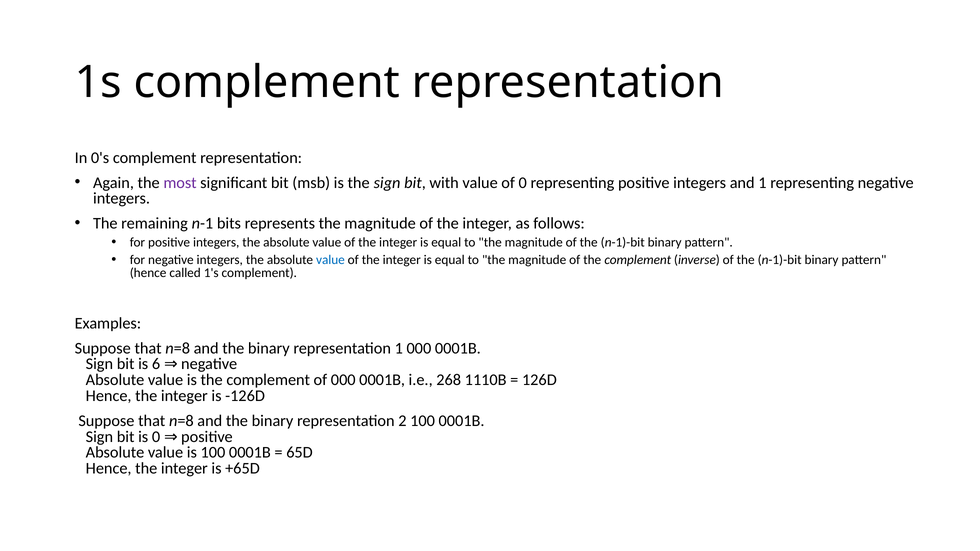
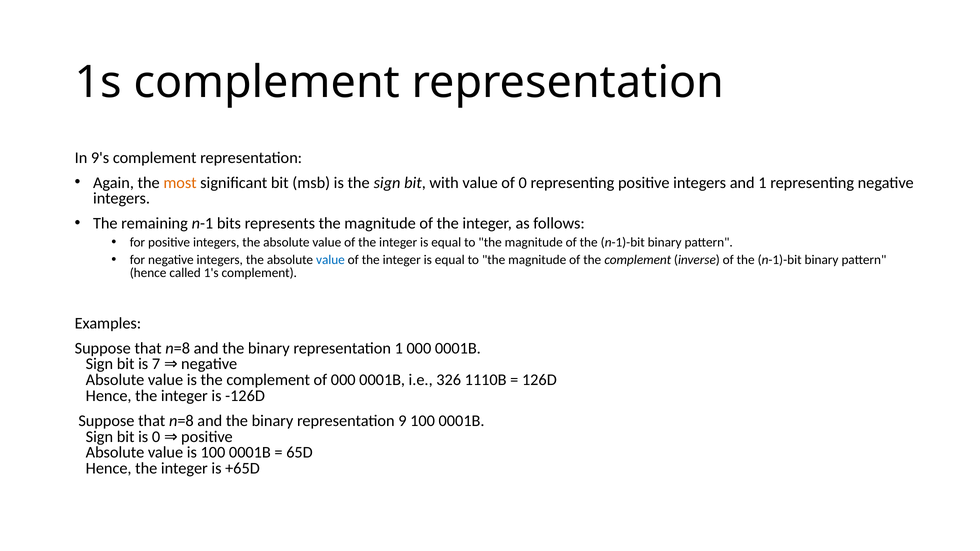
0's: 0's -> 9's
most colour: purple -> orange
6: 6 -> 7
268: 268 -> 326
2: 2 -> 9
